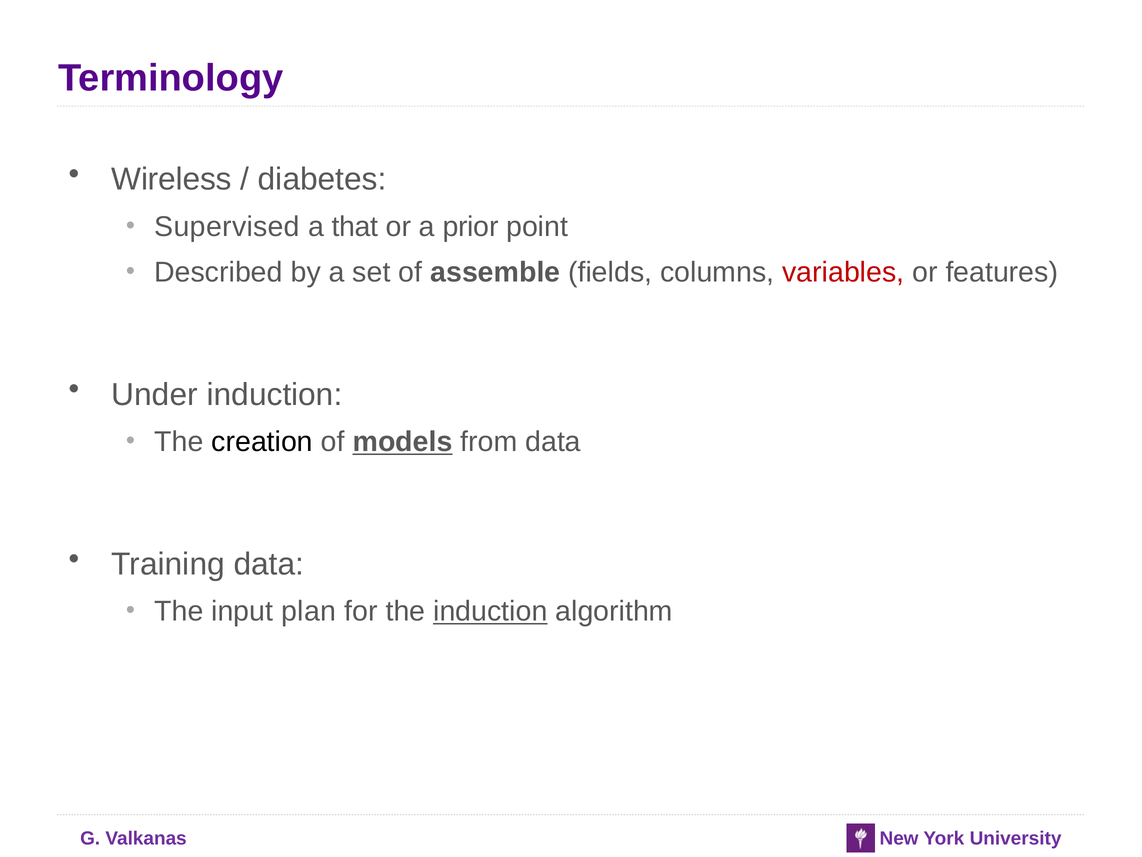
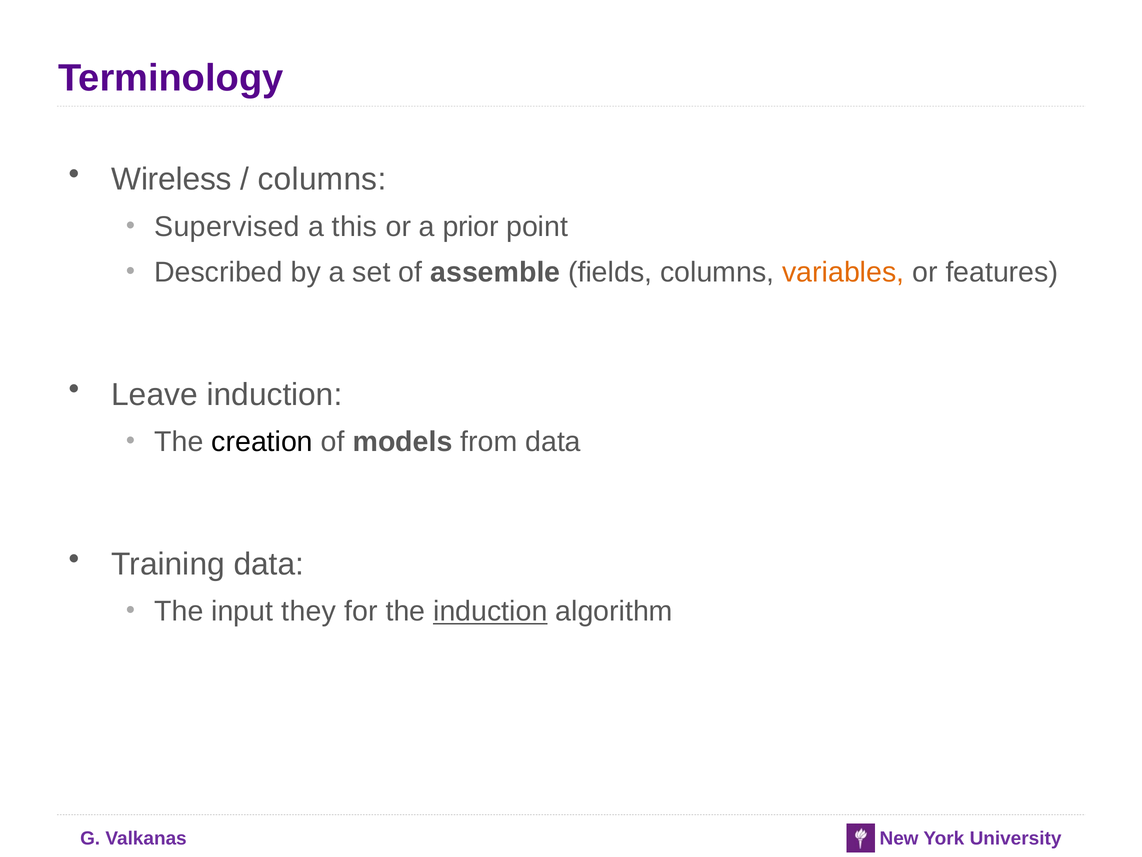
diabetes at (322, 179): diabetes -> columns
that: that -> this
variables colour: red -> orange
Under: Under -> Leave
models underline: present -> none
plan: plan -> they
